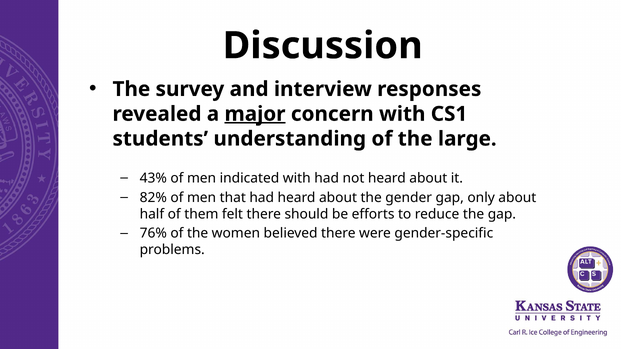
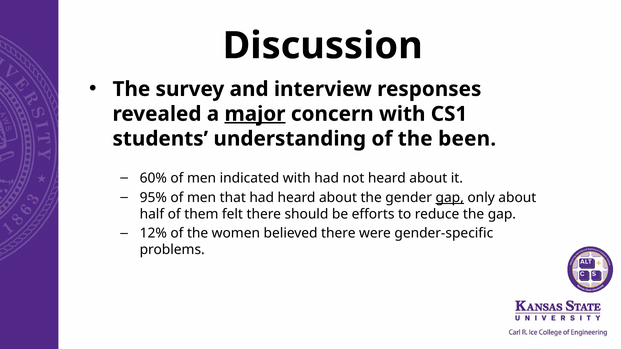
large: large -> been
43%: 43% -> 60%
82%: 82% -> 95%
gap at (450, 198) underline: none -> present
76%: 76% -> 12%
